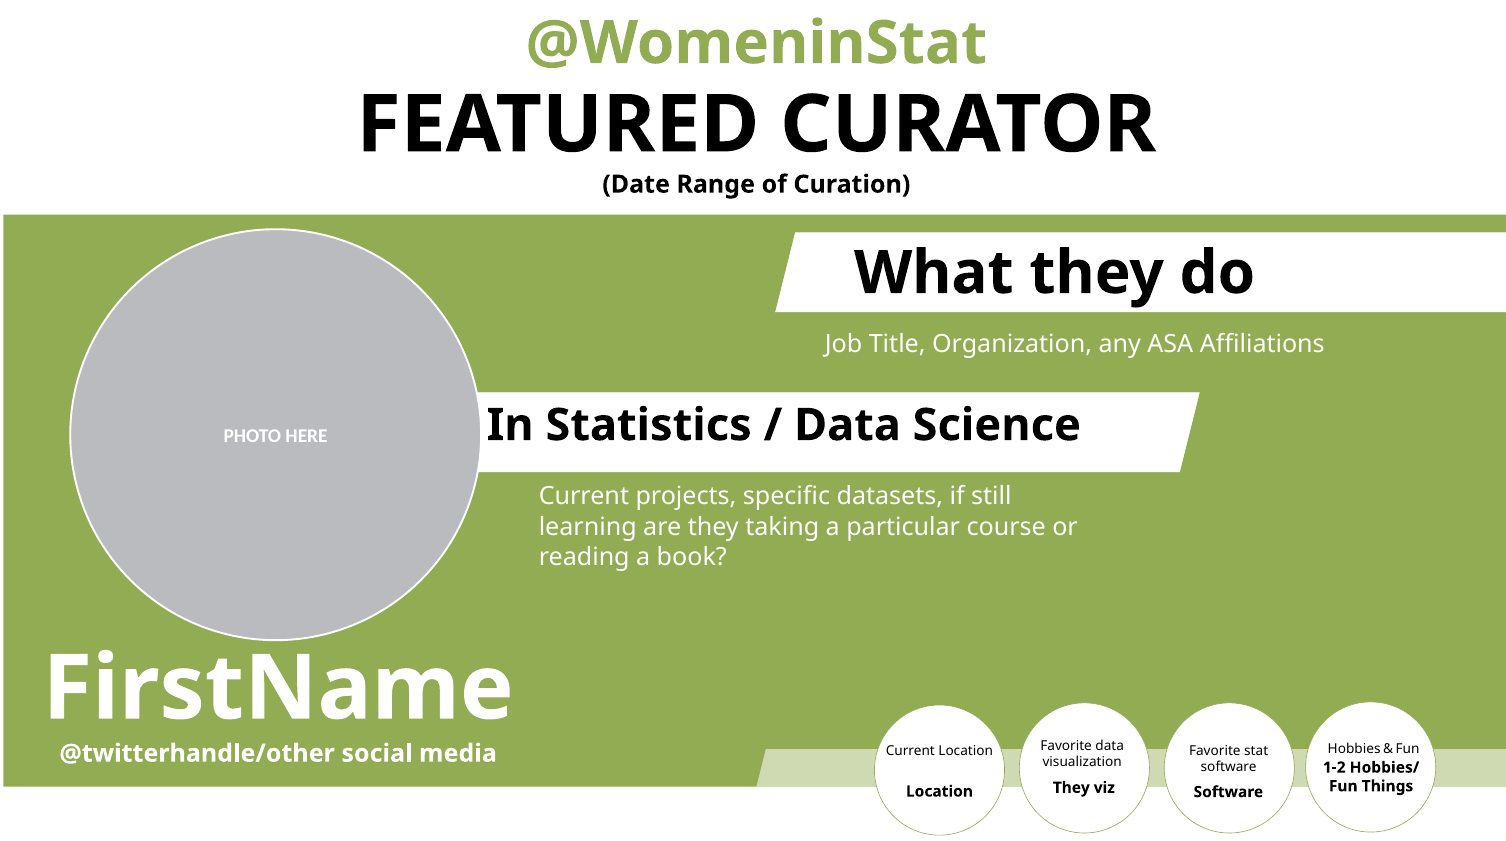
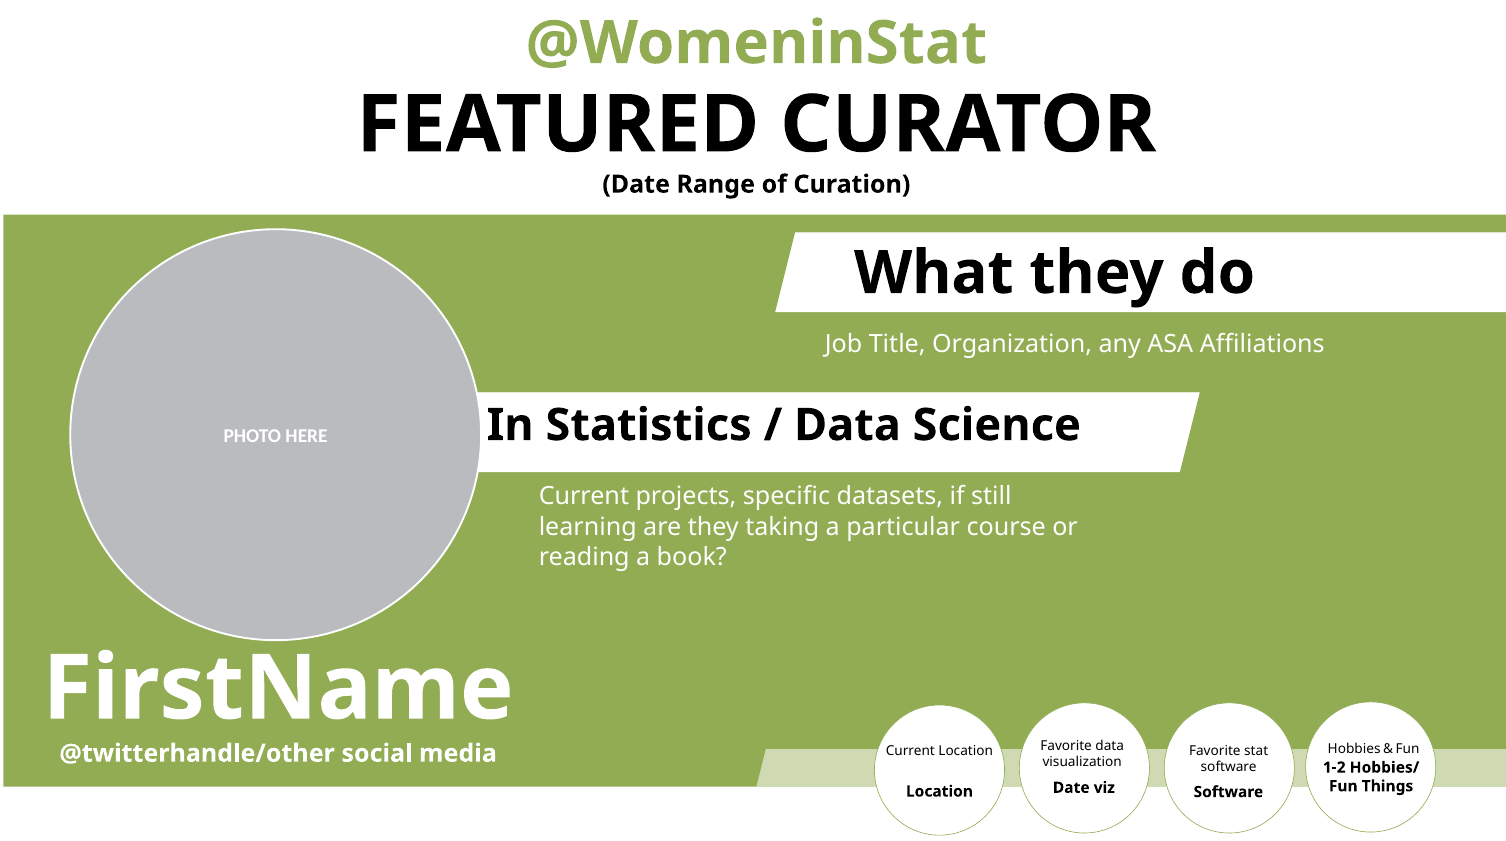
They at (1071, 787): They -> Date
